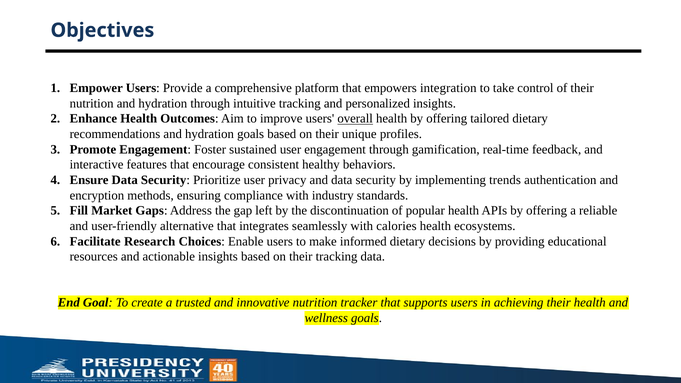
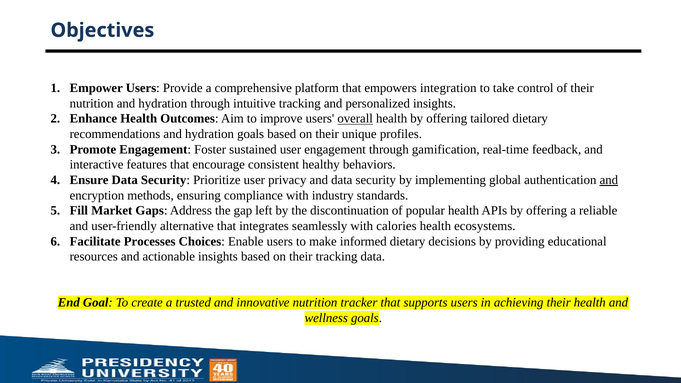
trends: trends -> global
and at (609, 180) underline: none -> present
Research: Research -> Processes
